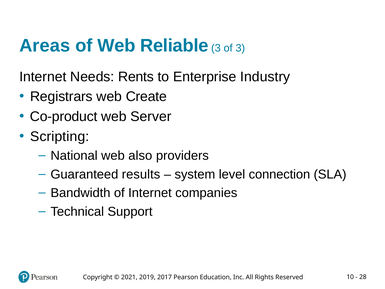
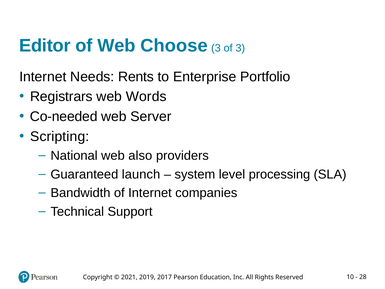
Areas: Areas -> Editor
Reliable: Reliable -> Choose
Industry: Industry -> Portfolio
Create: Create -> Words
Co-product: Co-product -> Co-needed
results: results -> launch
connection: connection -> processing
